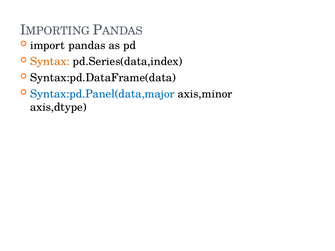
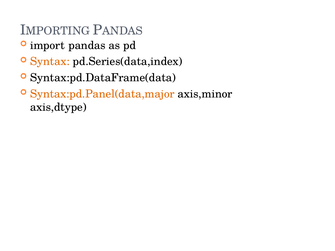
Syntax:pd.Panel(data,major colour: blue -> orange
